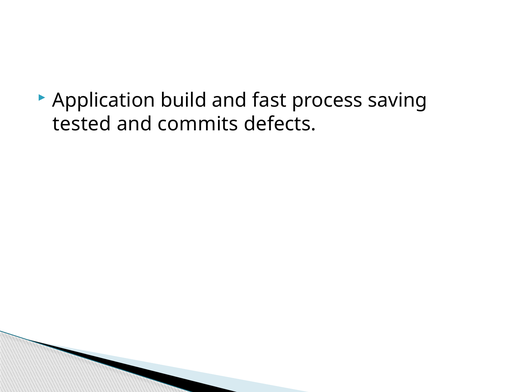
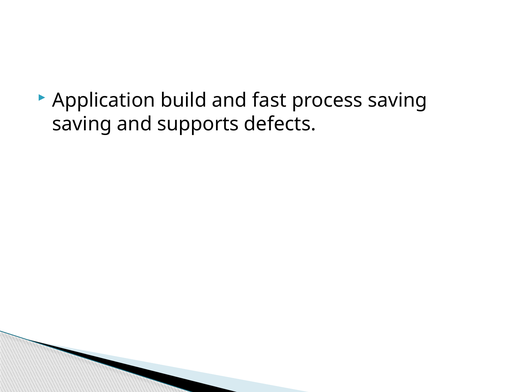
tested at (82, 124): tested -> saving
commits: commits -> supports
